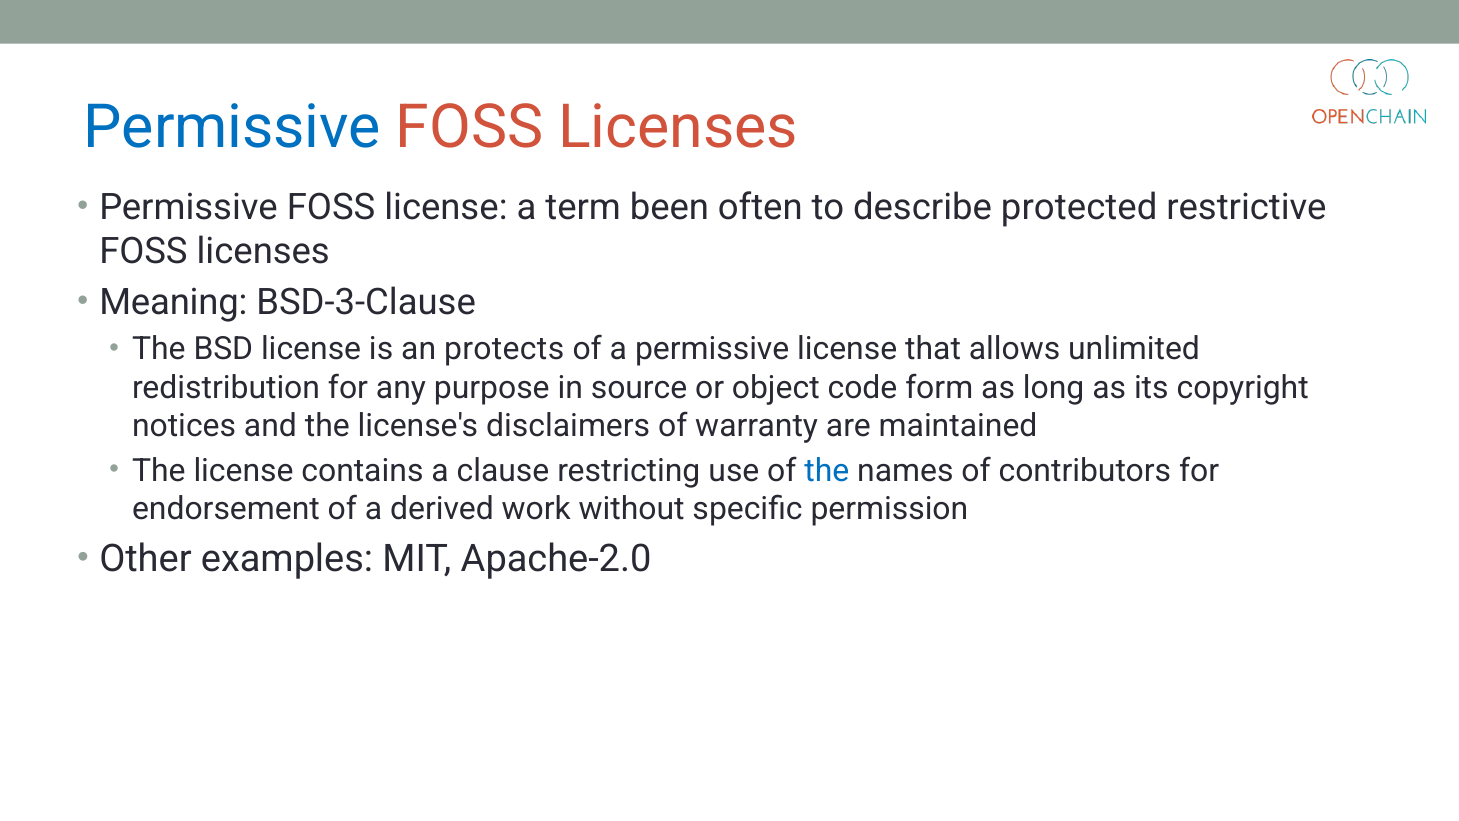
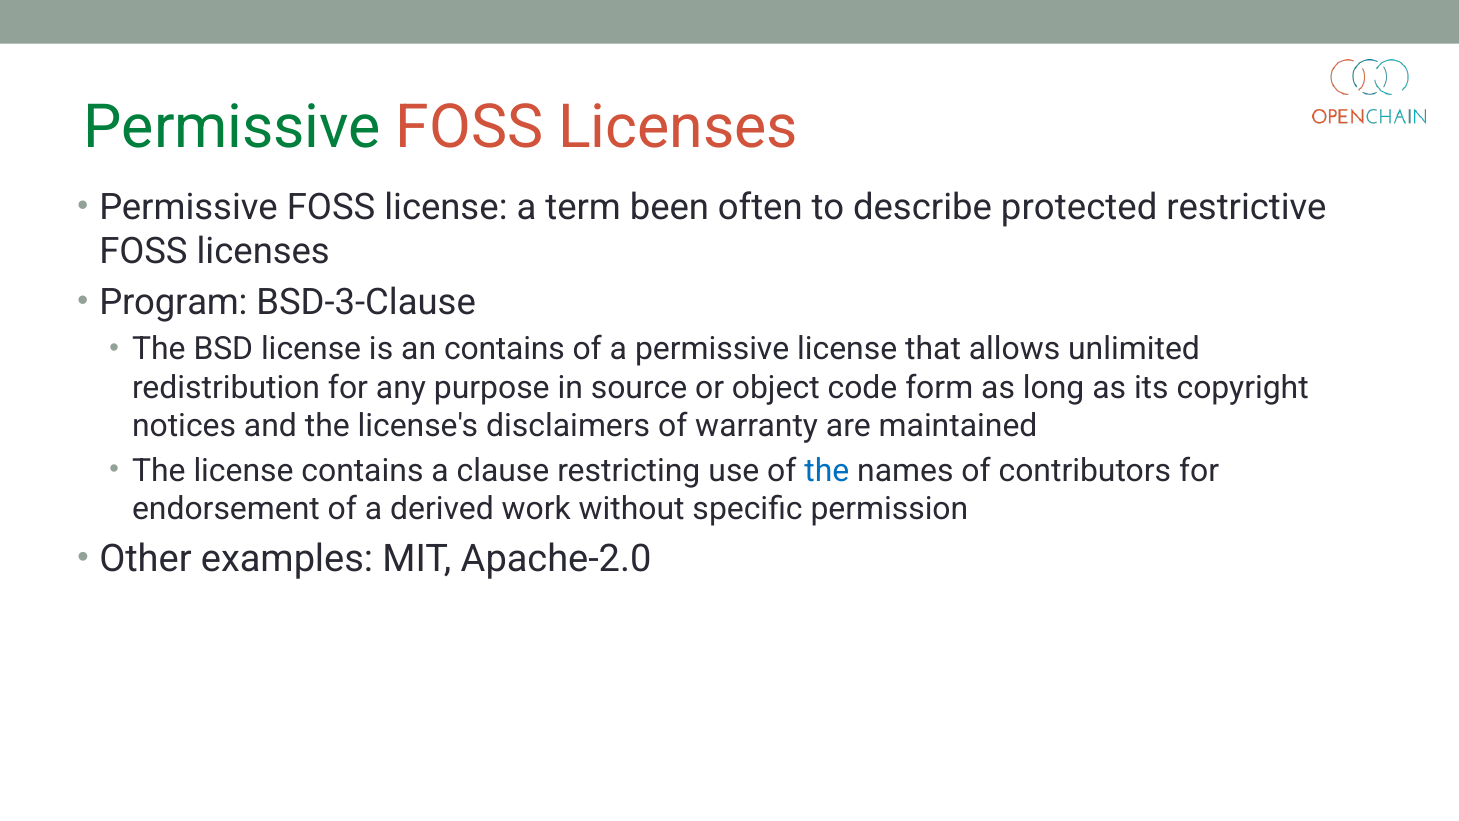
Permissive at (232, 127) colour: blue -> green
Meaning: Meaning -> Program
an protects: protects -> contains
